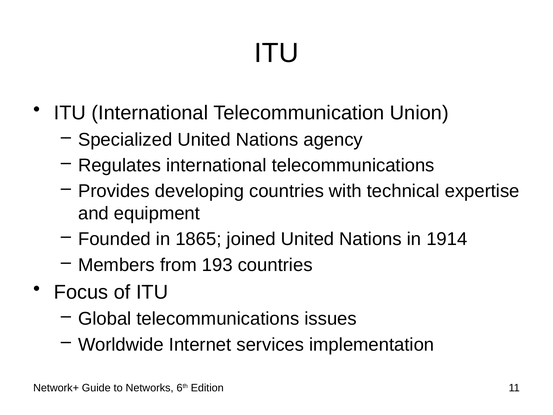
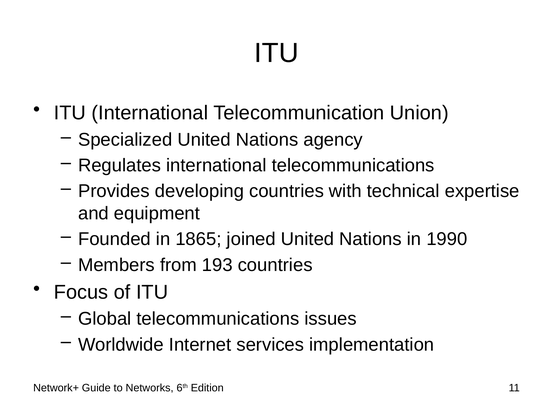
1914: 1914 -> 1990
